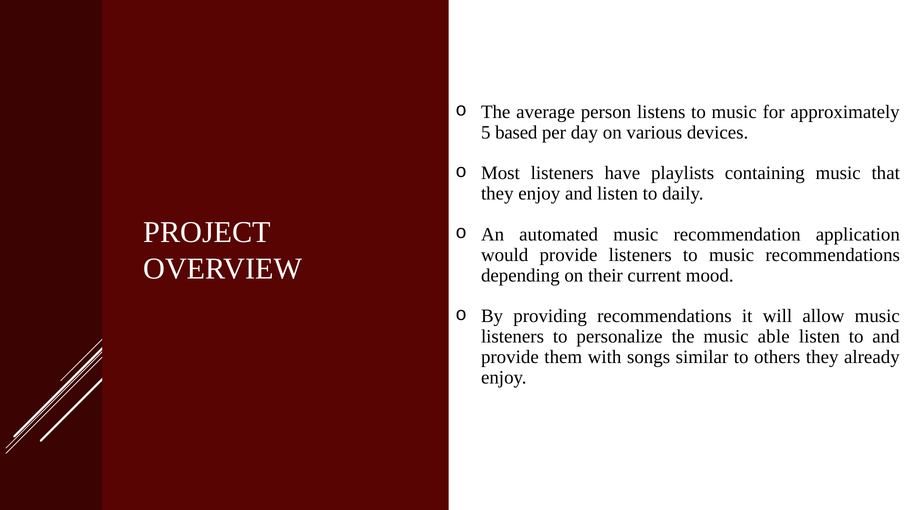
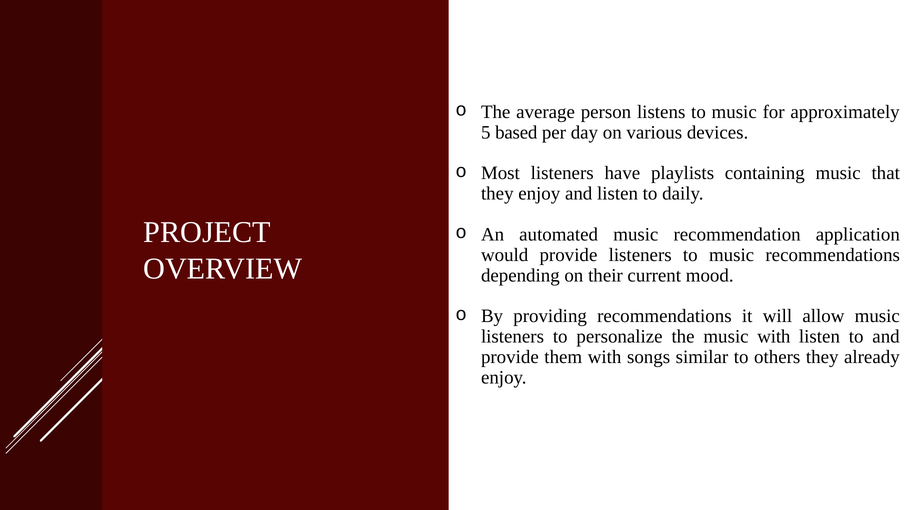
music able: able -> with
